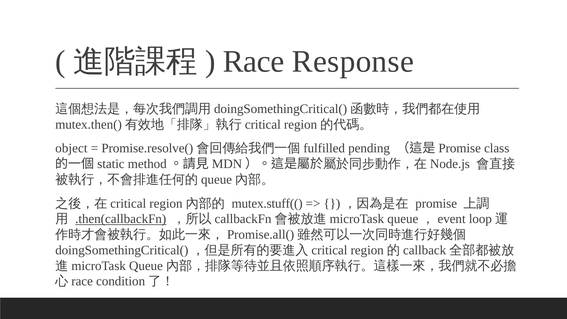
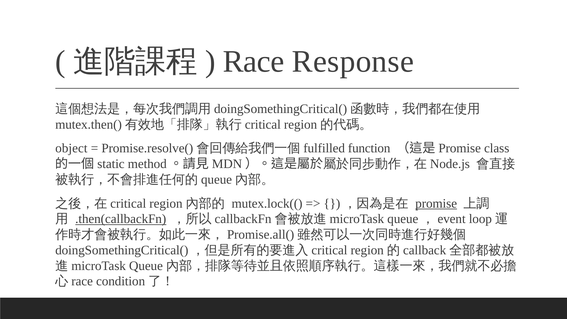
pending: pending -> function
mutex.stuff((: mutex.stuff(( -> mutex.lock((
promise underline: none -> present
